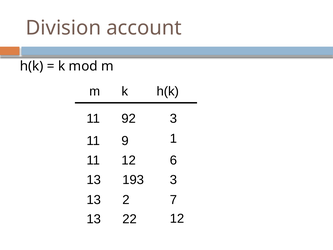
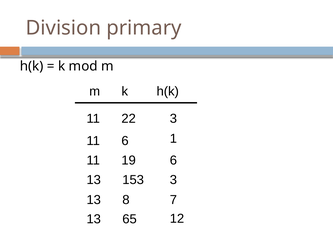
account: account -> primary
92: 92 -> 22
11 9: 9 -> 6
11 12: 12 -> 19
193: 193 -> 153
2: 2 -> 8
22: 22 -> 65
